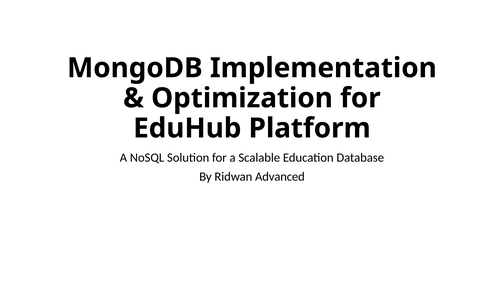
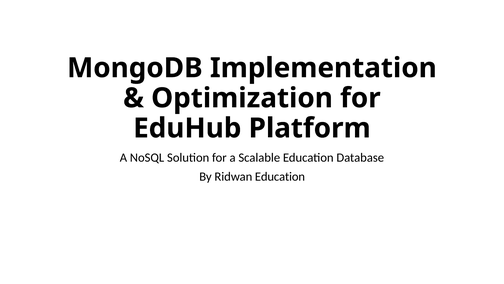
Ridwan Advanced: Advanced -> Education
